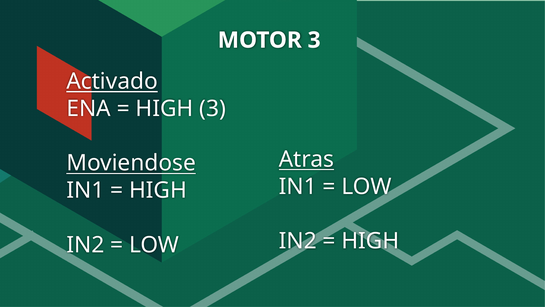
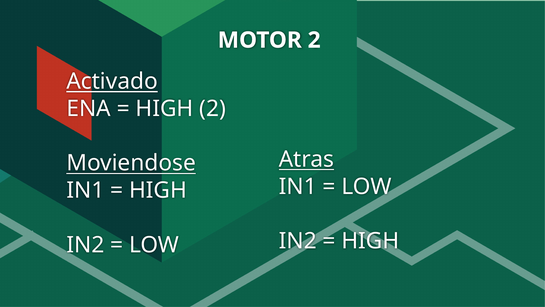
MOTOR 3: 3 -> 2
HIGH 3: 3 -> 2
